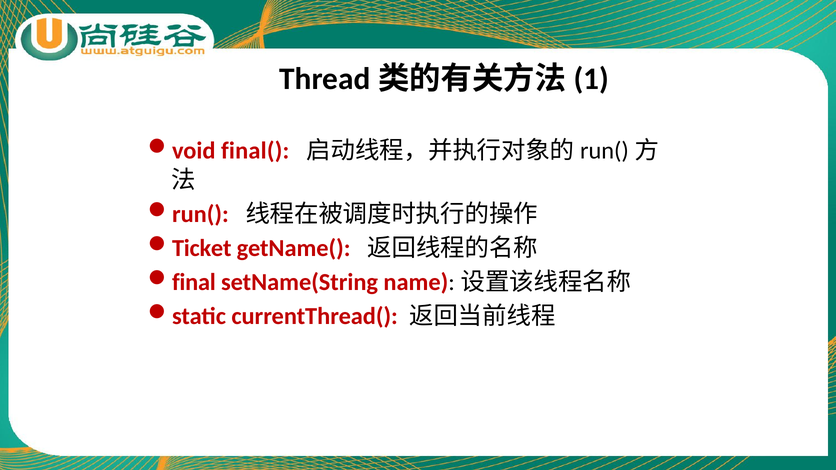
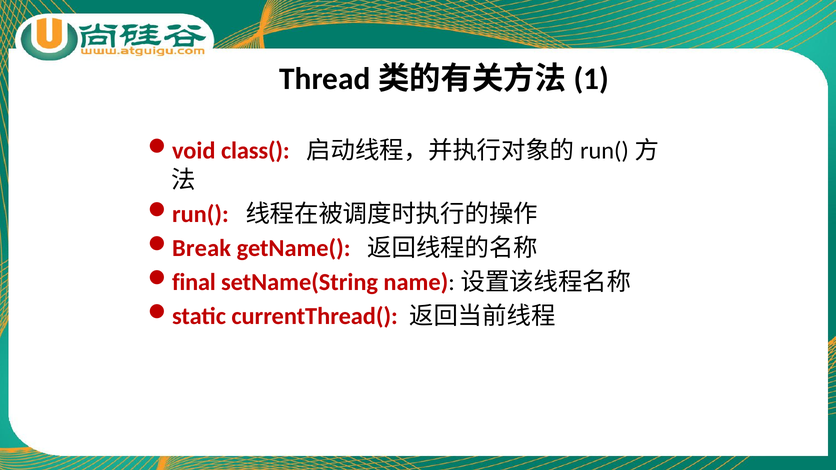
final(: final( -> class(
Ticket: Ticket -> Break
